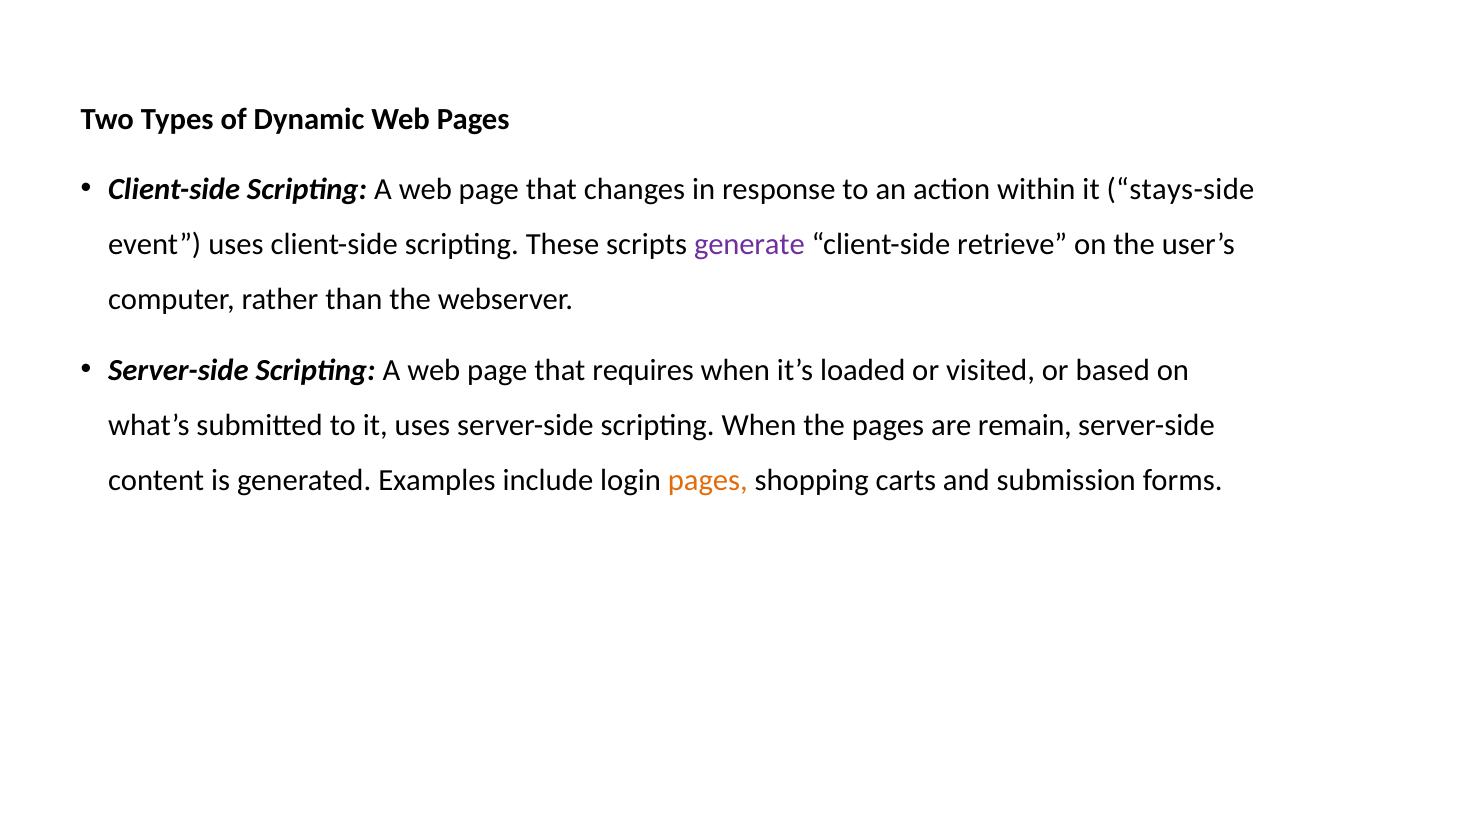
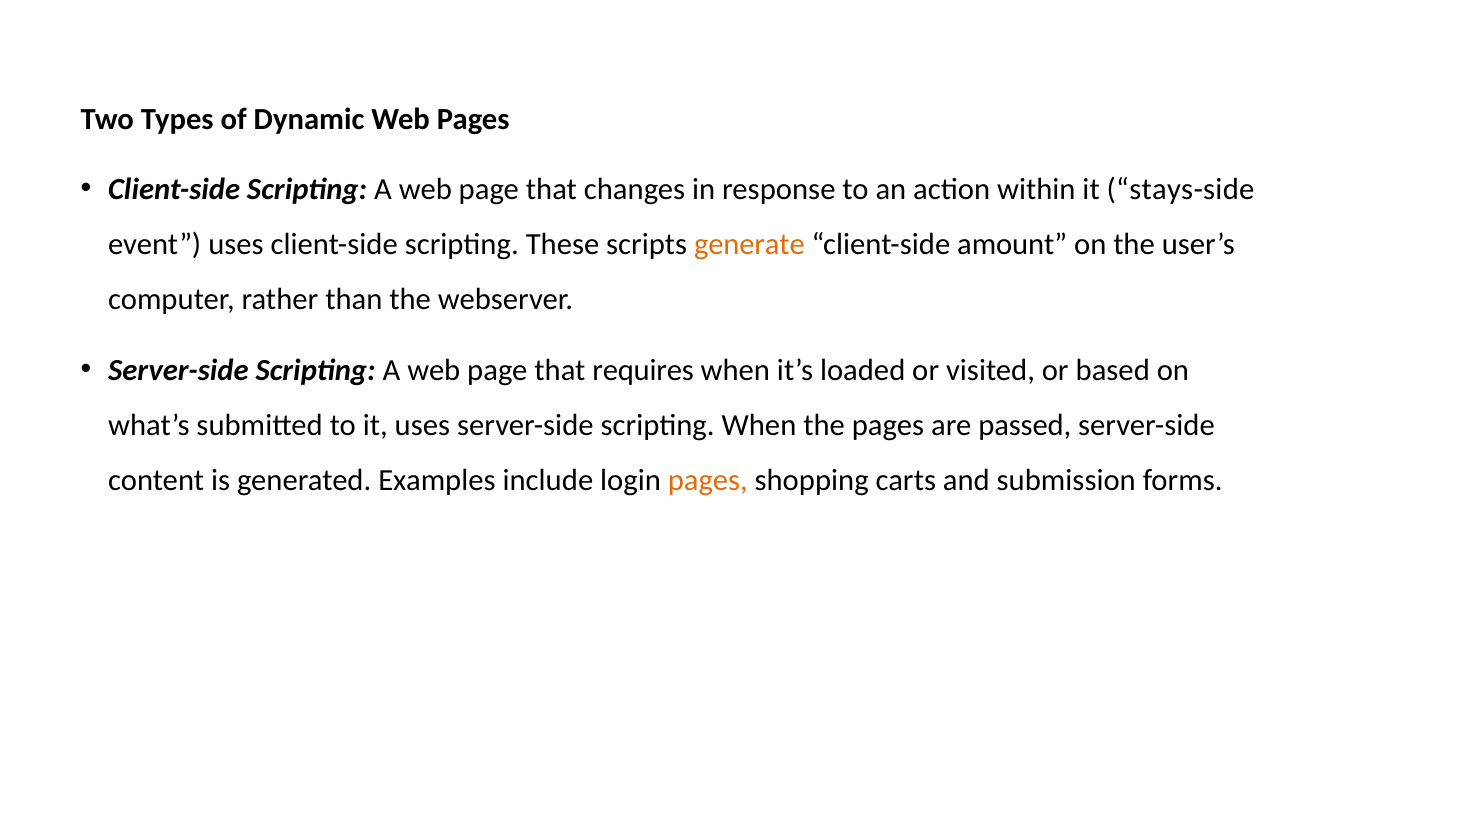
generate colour: purple -> orange
retrieve: retrieve -> amount
remain: remain -> passed
